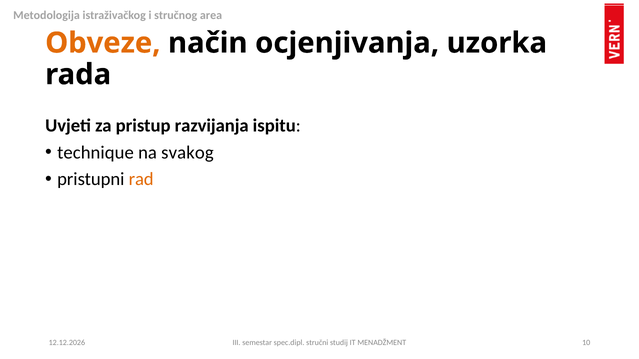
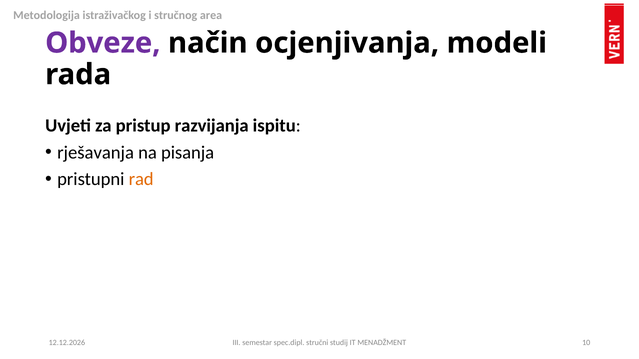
Obveze colour: orange -> purple
uzorka: uzorka -> modeli
technique: technique -> rješavanja
svakog: svakog -> pisanja
